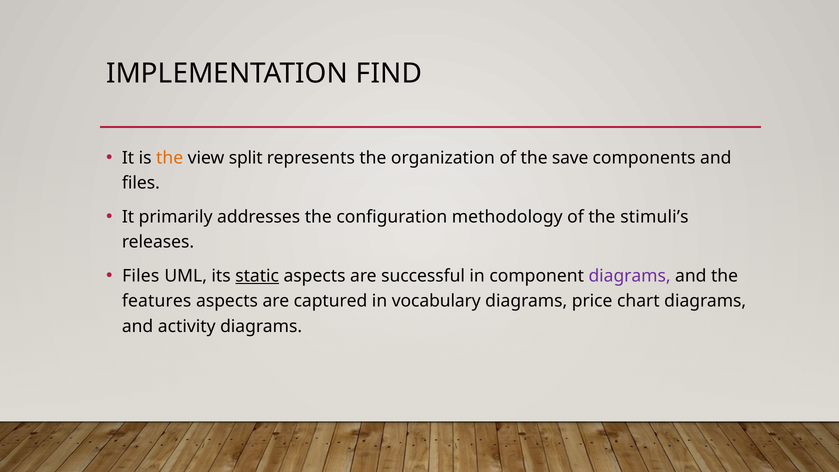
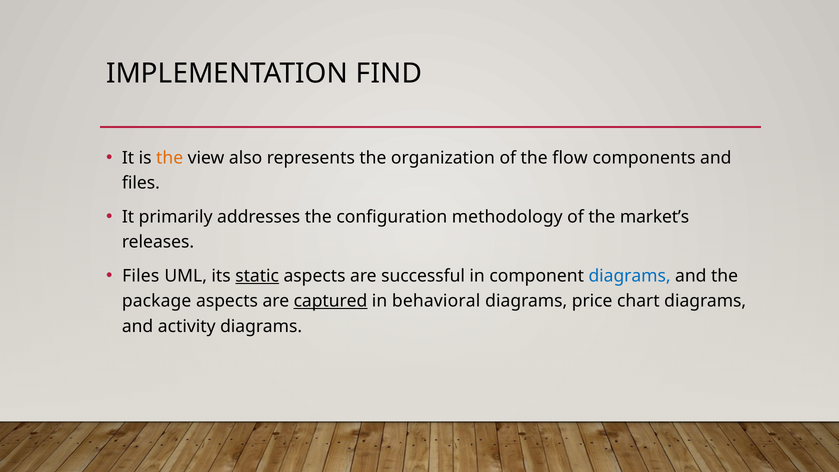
split: split -> also
save: save -> flow
stimuli’s: stimuli’s -> market’s
diagrams at (630, 276) colour: purple -> blue
features: features -> package
captured underline: none -> present
vocabulary: vocabulary -> behavioral
